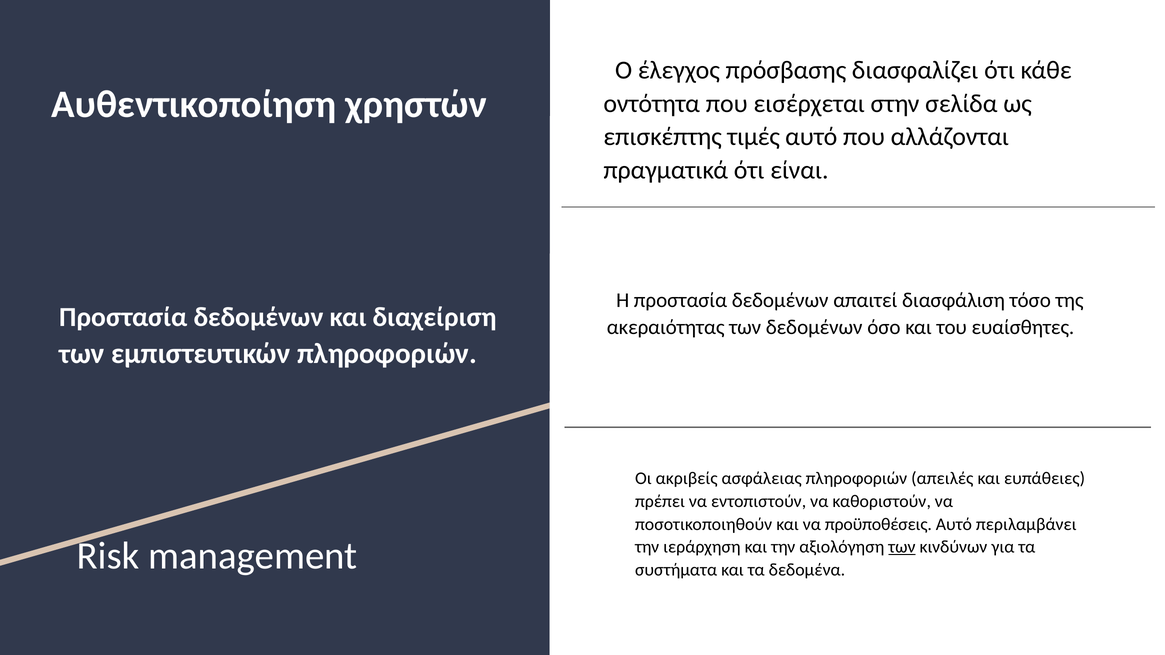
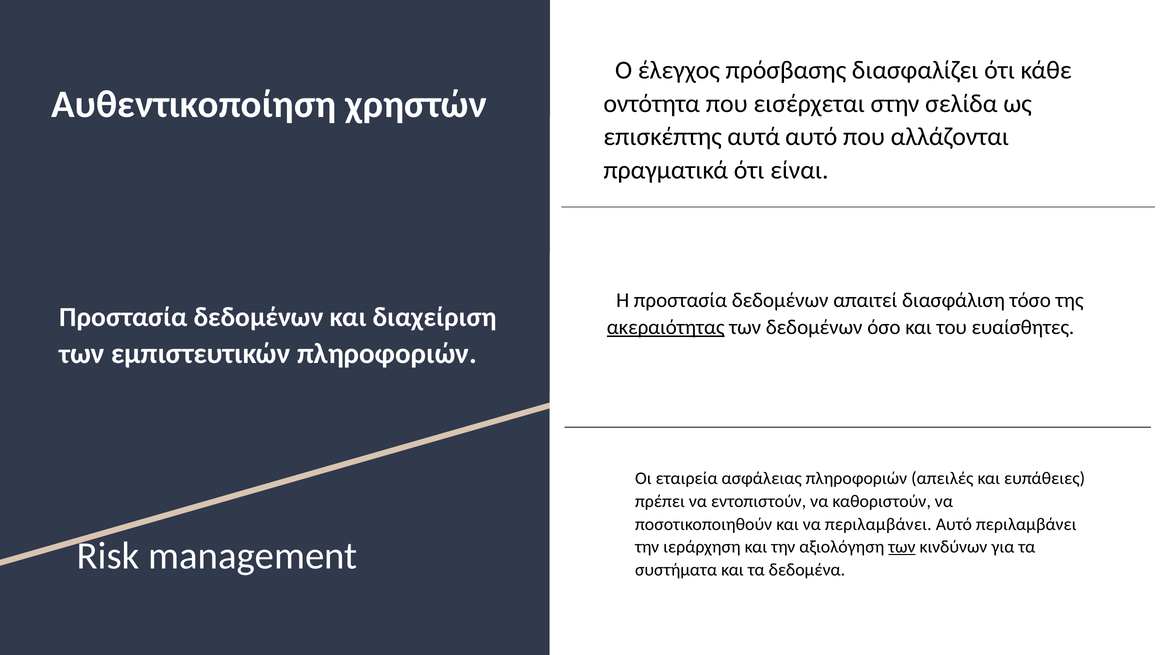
τιμές: τιμές -> αυτά
ακεραιότητας underline: none -> present
ακριβείς: ακριβείς -> εταιρεία
να προϋποθέσεις: προϋποθέσεις -> περιλαμβάνει
